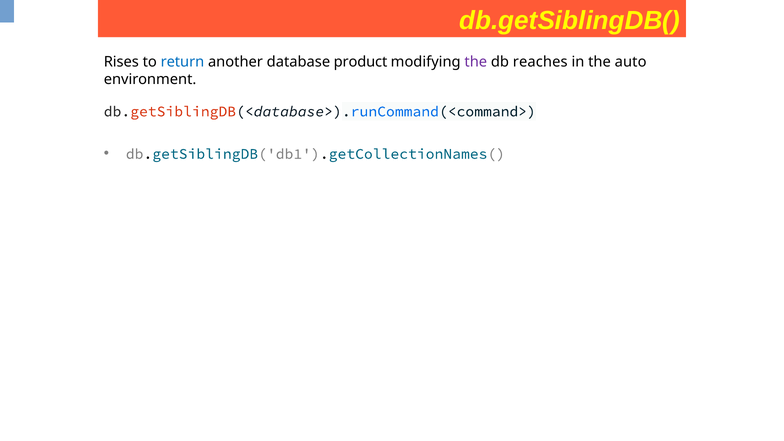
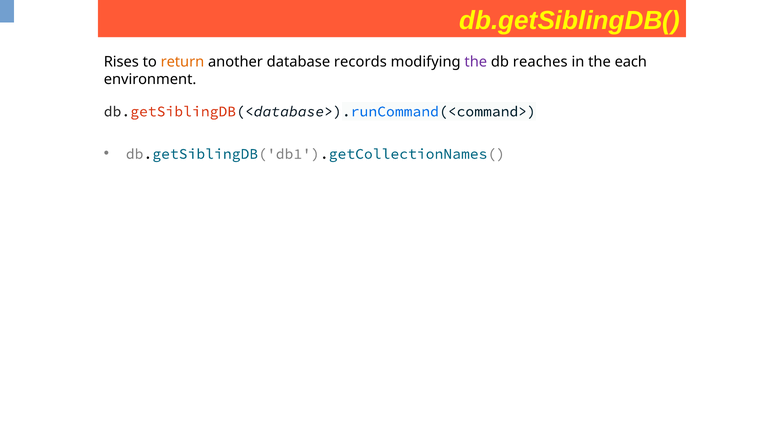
return colour: blue -> orange
product: product -> records
auto: auto -> each
